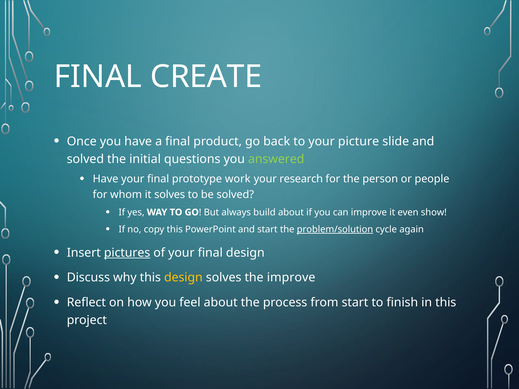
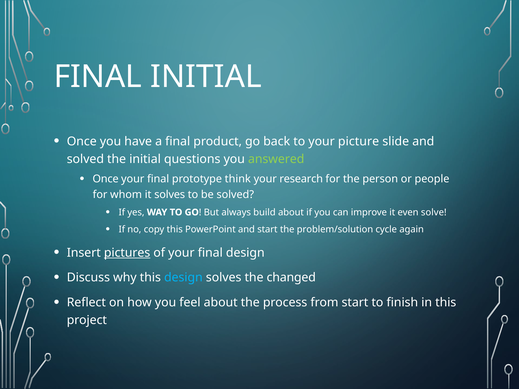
FINAL CREATE: CREATE -> INITIAL
Have at (106, 179): Have -> Once
work: work -> think
show: show -> solve
problem/solution underline: present -> none
design at (183, 278) colour: yellow -> light blue
the improve: improve -> changed
